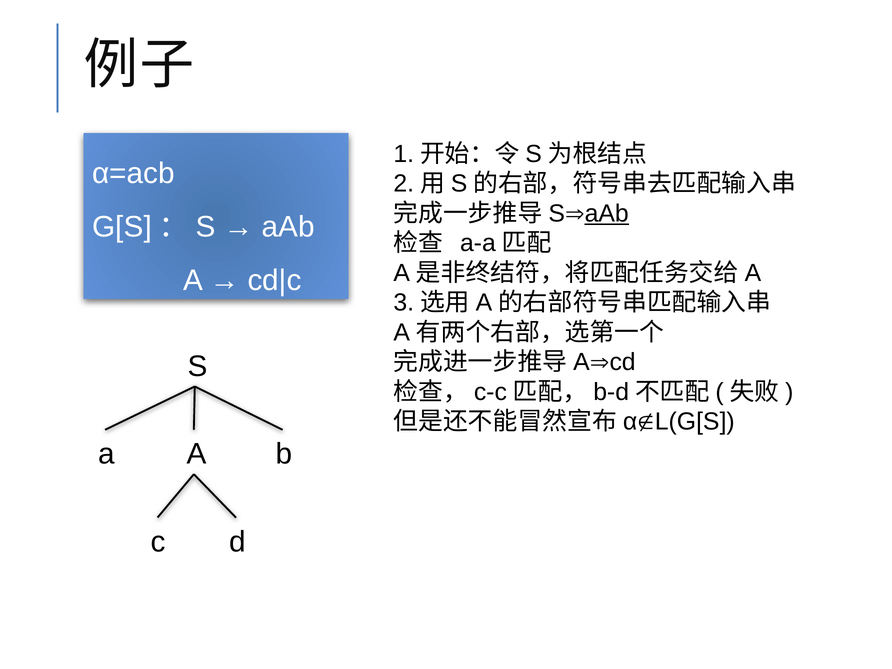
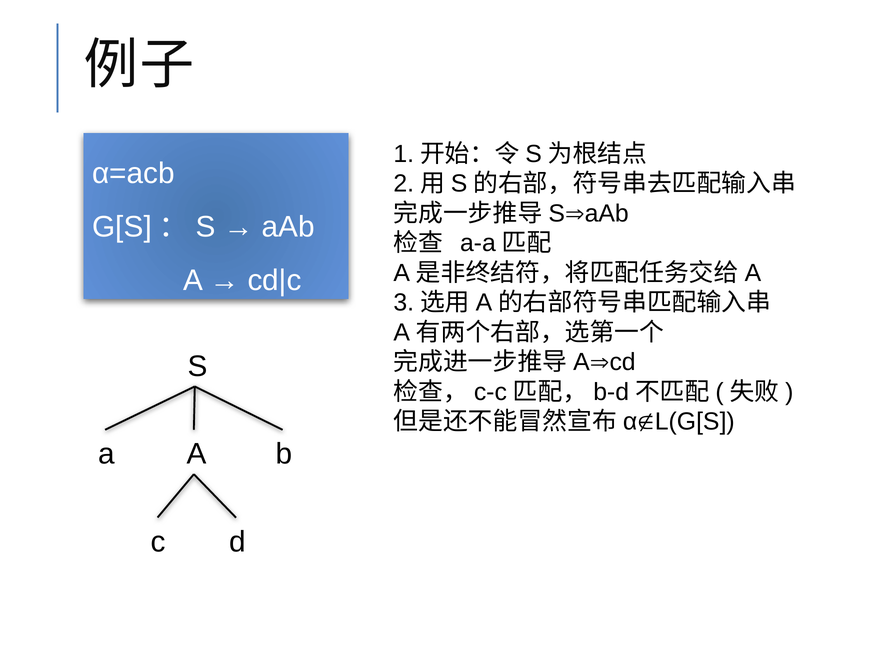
aAb at (607, 214) underline: present -> none
